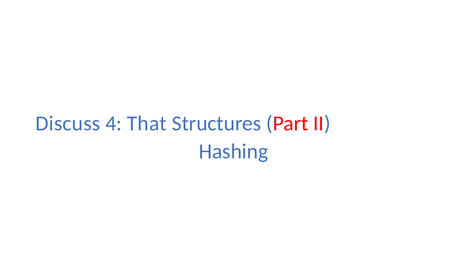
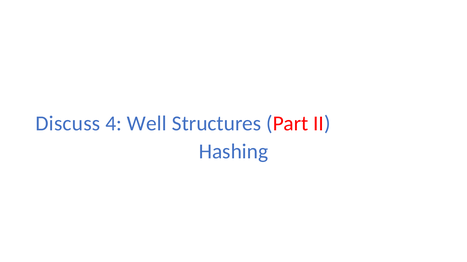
That: That -> Well
